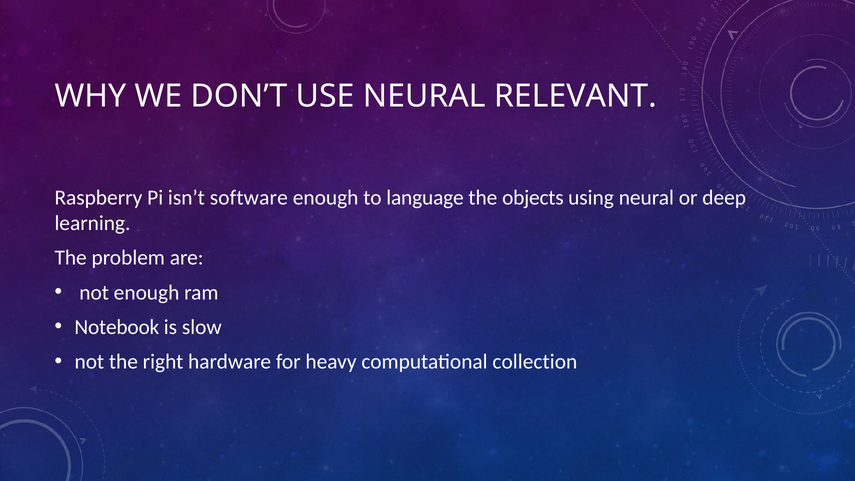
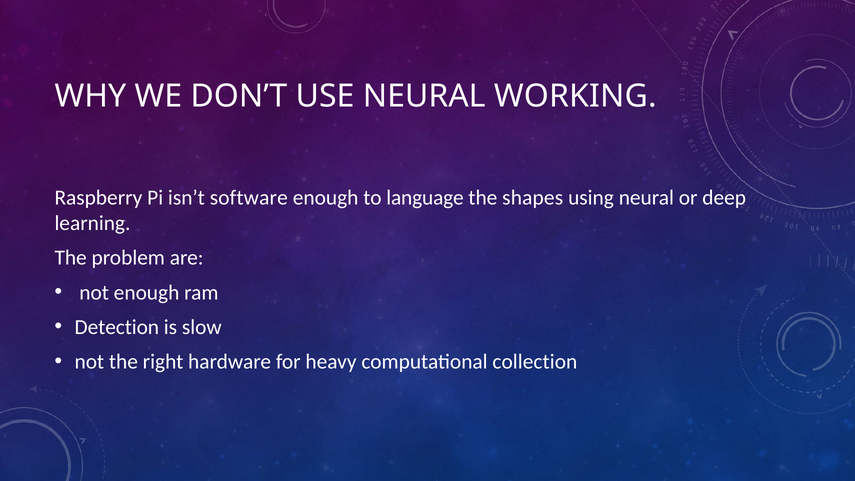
RELEVANT: RELEVANT -> WORKING
objects: objects -> shapes
Notebook: Notebook -> Detection
